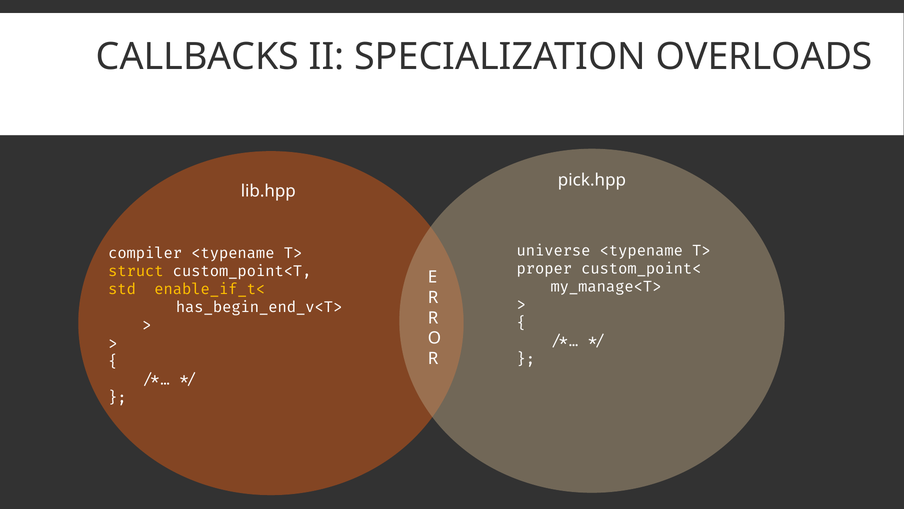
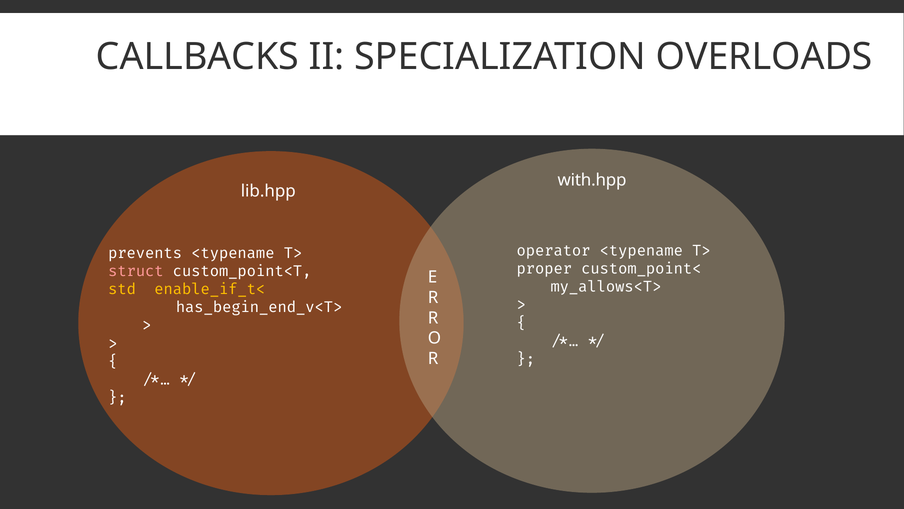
pick.hpp: pick.hpp -> with.hpp
universe: universe -> operator
compiler: compiler -> prevents
struct colour: yellow -> pink
my_manage<T>: my_manage<T> -> my_allows<T>
